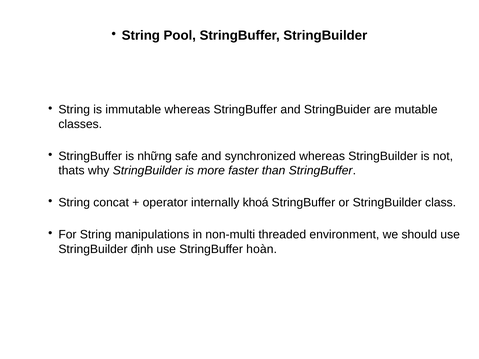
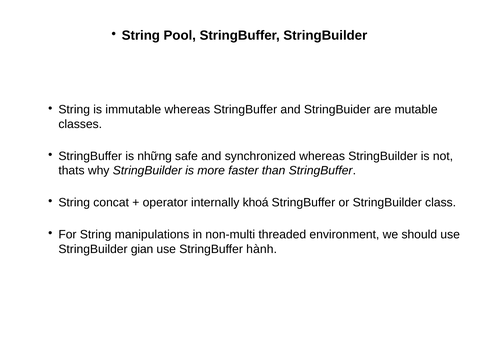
định: định -> gian
hoàn: hoàn -> hành
